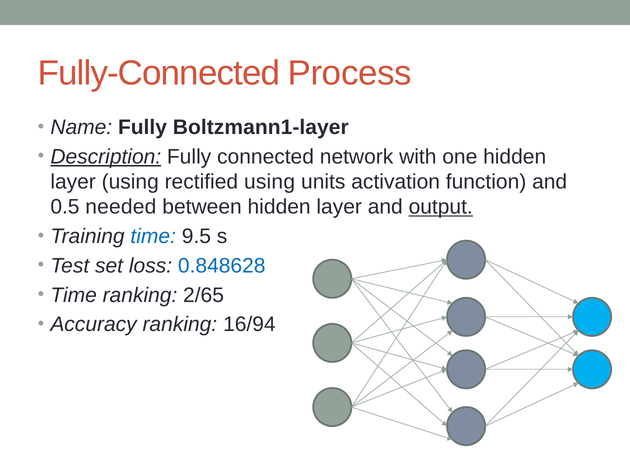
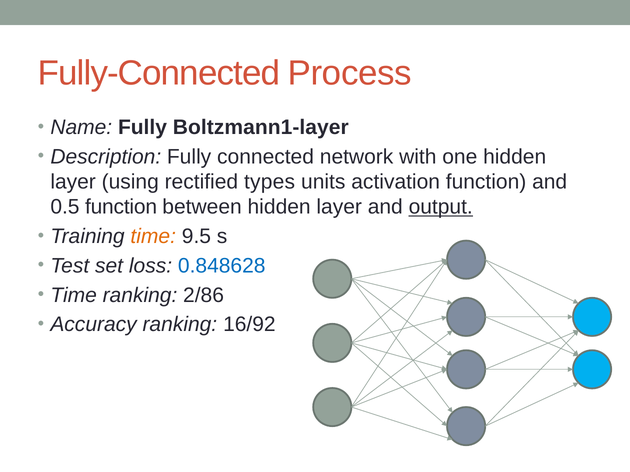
Description underline: present -> none
rectified using: using -> types
0.5 needed: needed -> function
time at (153, 237) colour: blue -> orange
2/65: 2/65 -> 2/86
16/94: 16/94 -> 16/92
